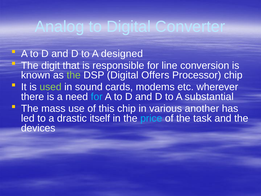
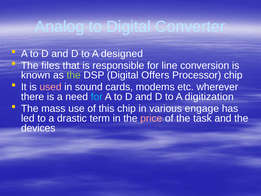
digit: digit -> files
used colour: light green -> pink
substantial: substantial -> digitization
another: another -> engage
itself: itself -> term
price colour: light blue -> pink
